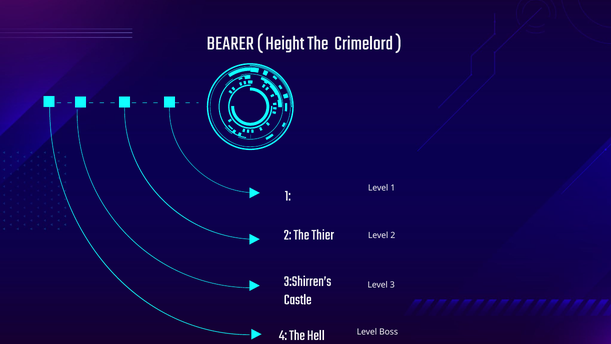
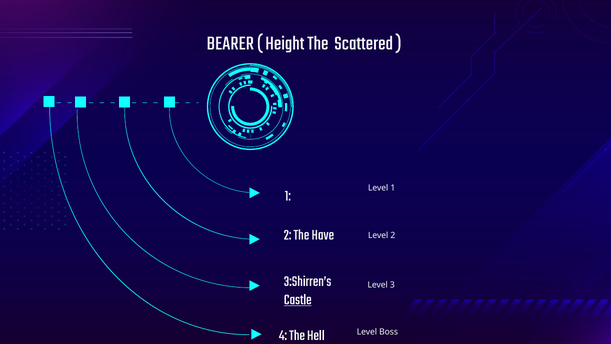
Crimelord: Crimelord -> Scattered
Thier: Thier -> Have
Castle underline: none -> present
